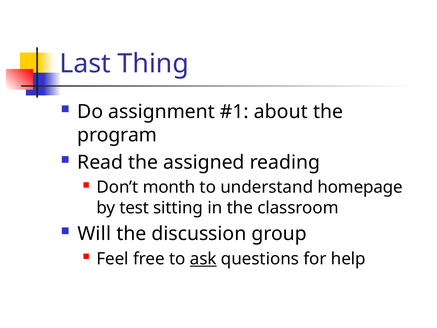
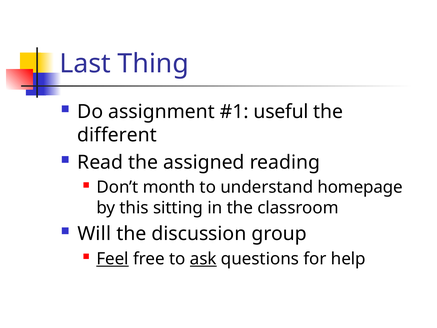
about: about -> useful
program: program -> different
test: test -> this
Feel underline: none -> present
